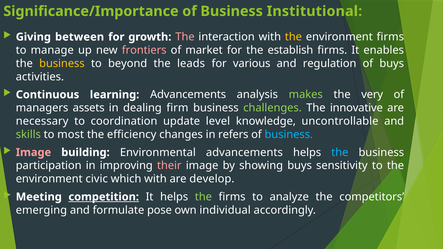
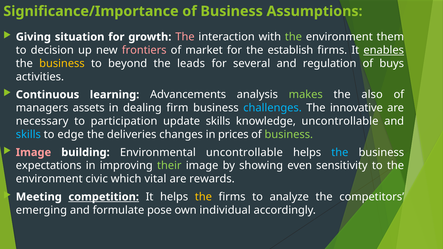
Institutional: Institutional -> Assumptions
between: between -> situation
the at (293, 37) colour: yellow -> light green
environment firms: firms -> them
manage: manage -> decision
enables underline: none -> present
various: various -> several
very: very -> also
challenges colour: light green -> light blue
coordination: coordination -> participation
update level: level -> skills
skills at (28, 135) colour: light green -> light blue
most: most -> edge
efficiency: efficiency -> deliveries
refers: refers -> prices
business at (289, 135) colour: light blue -> light green
Environmental advancements: advancements -> uncontrollable
participation: participation -> expectations
their colour: pink -> light green
showing buys: buys -> even
which with: with -> vital
develop: develop -> rewards
the at (203, 197) colour: light green -> yellow
